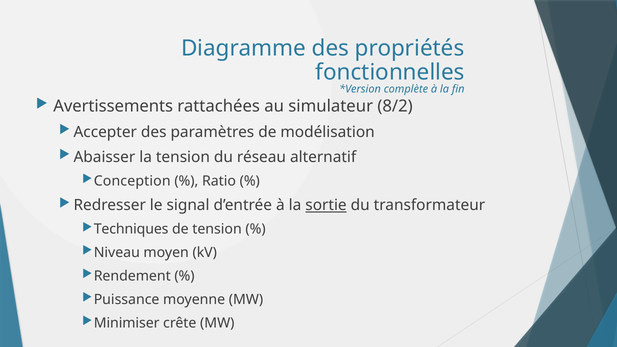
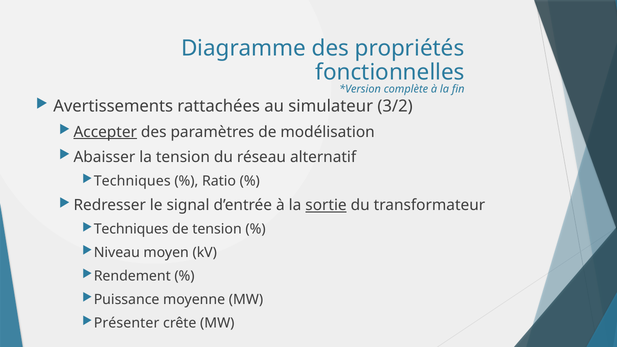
8/2: 8/2 -> 3/2
Accepter underline: none -> present
Conception at (132, 181): Conception -> Techniques
Minimiser: Minimiser -> Présenter
